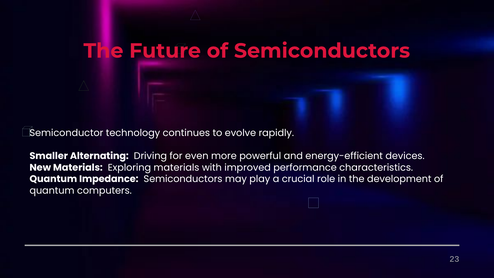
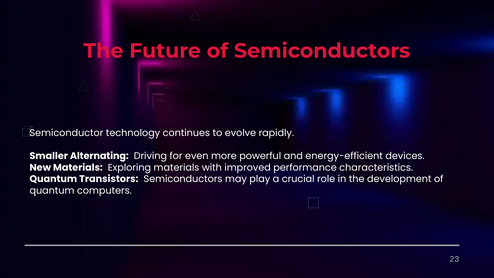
Impedance: Impedance -> Transistors
